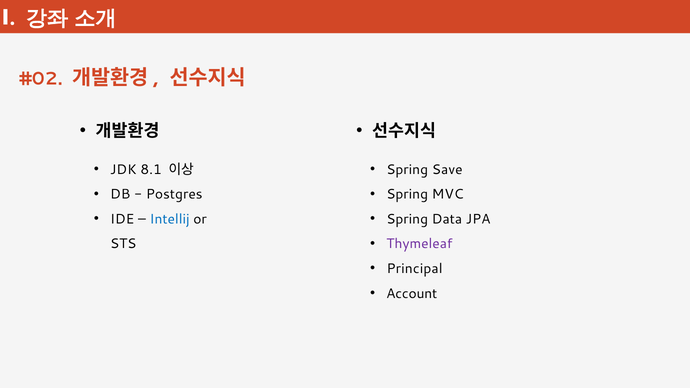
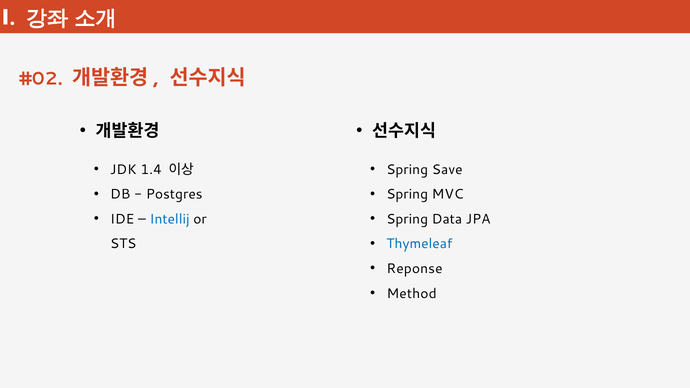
8.1: 8.1 -> 1.4
Thymeleaf colour: purple -> blue
Principal: Principal -> Reponse
Account: Account -> Method
